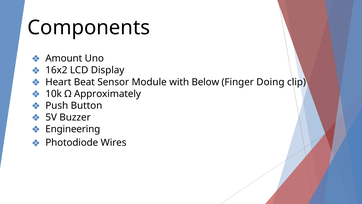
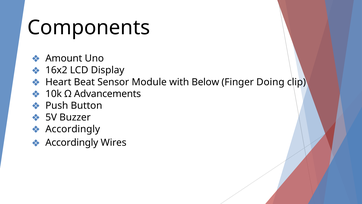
Approximately: Approximately -> Advancements
Engineering at (73, 129): Engineering -> Accordingly
Photodiode at (72, 142): Photodiode -> Accordingly
